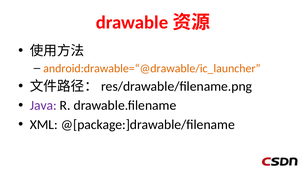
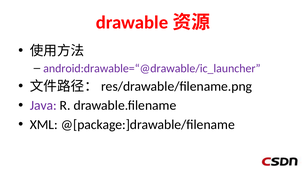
android:drawable=“@drawable/ic_launcher colour: orange -> purple
